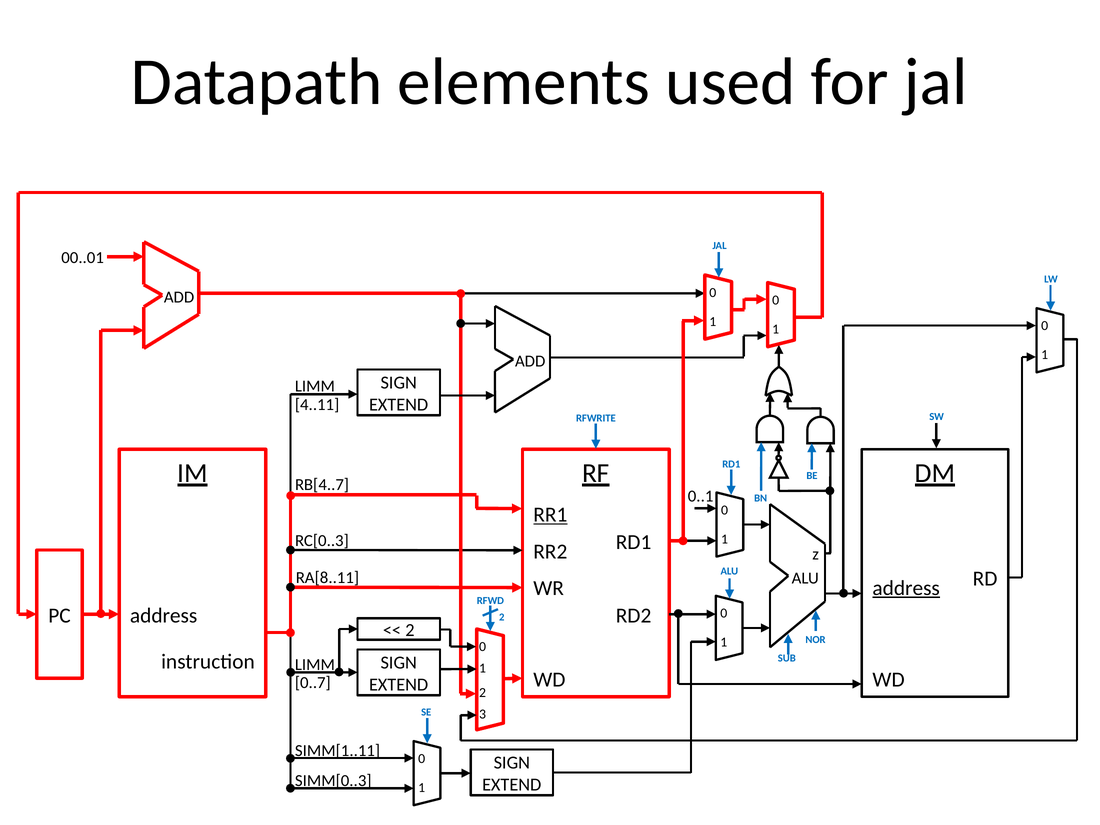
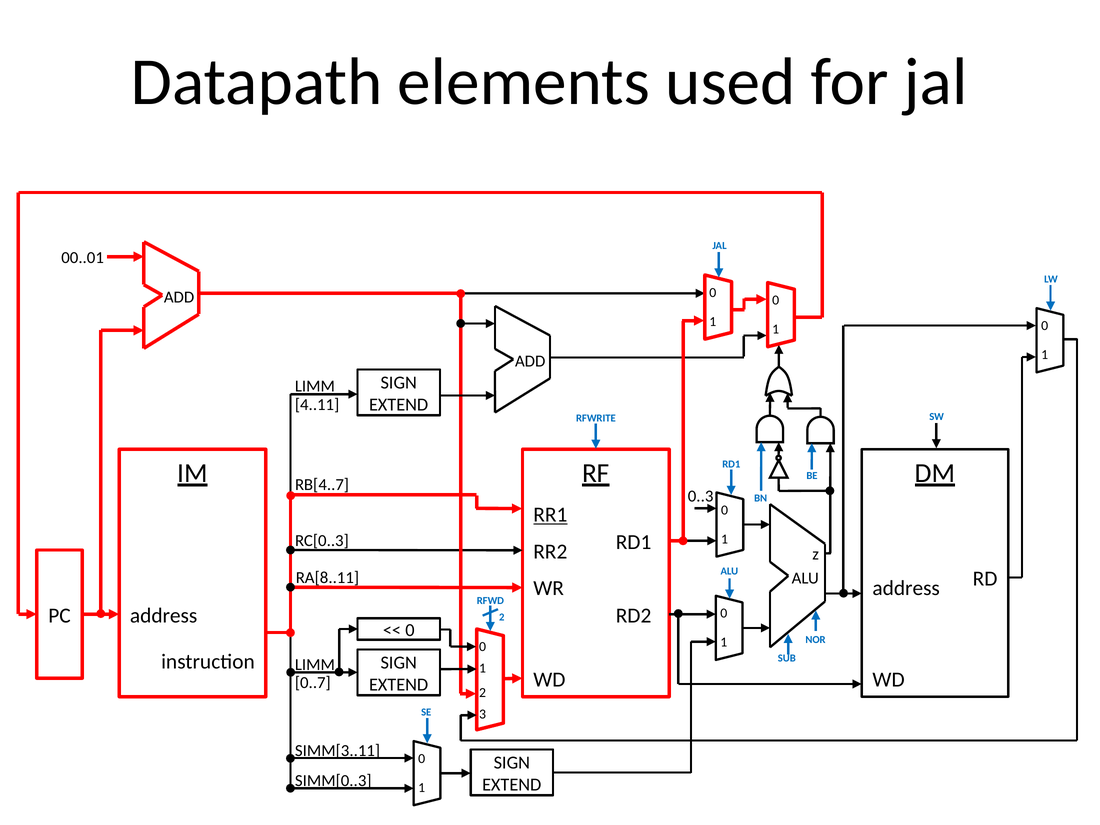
0..1: 0..1 -> 0..3
address at (906, 588) underline: present -> none
2 at (410, 630): 2 -> 0
SIMM[1..11: SIMM[1..11 -> SIMM[3..11
